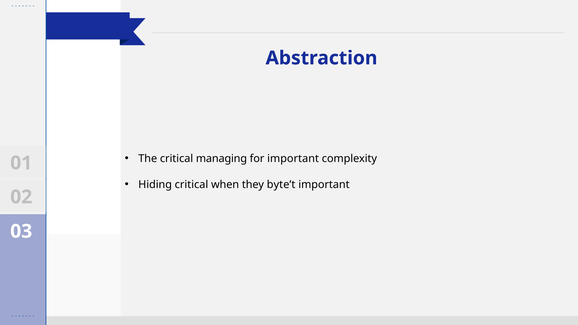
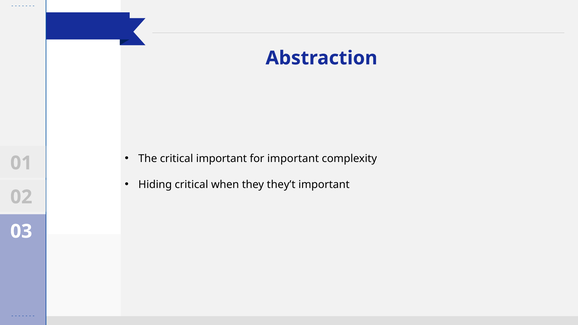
critical managing: managing -> important
byte’t: byte’t -> they’t
